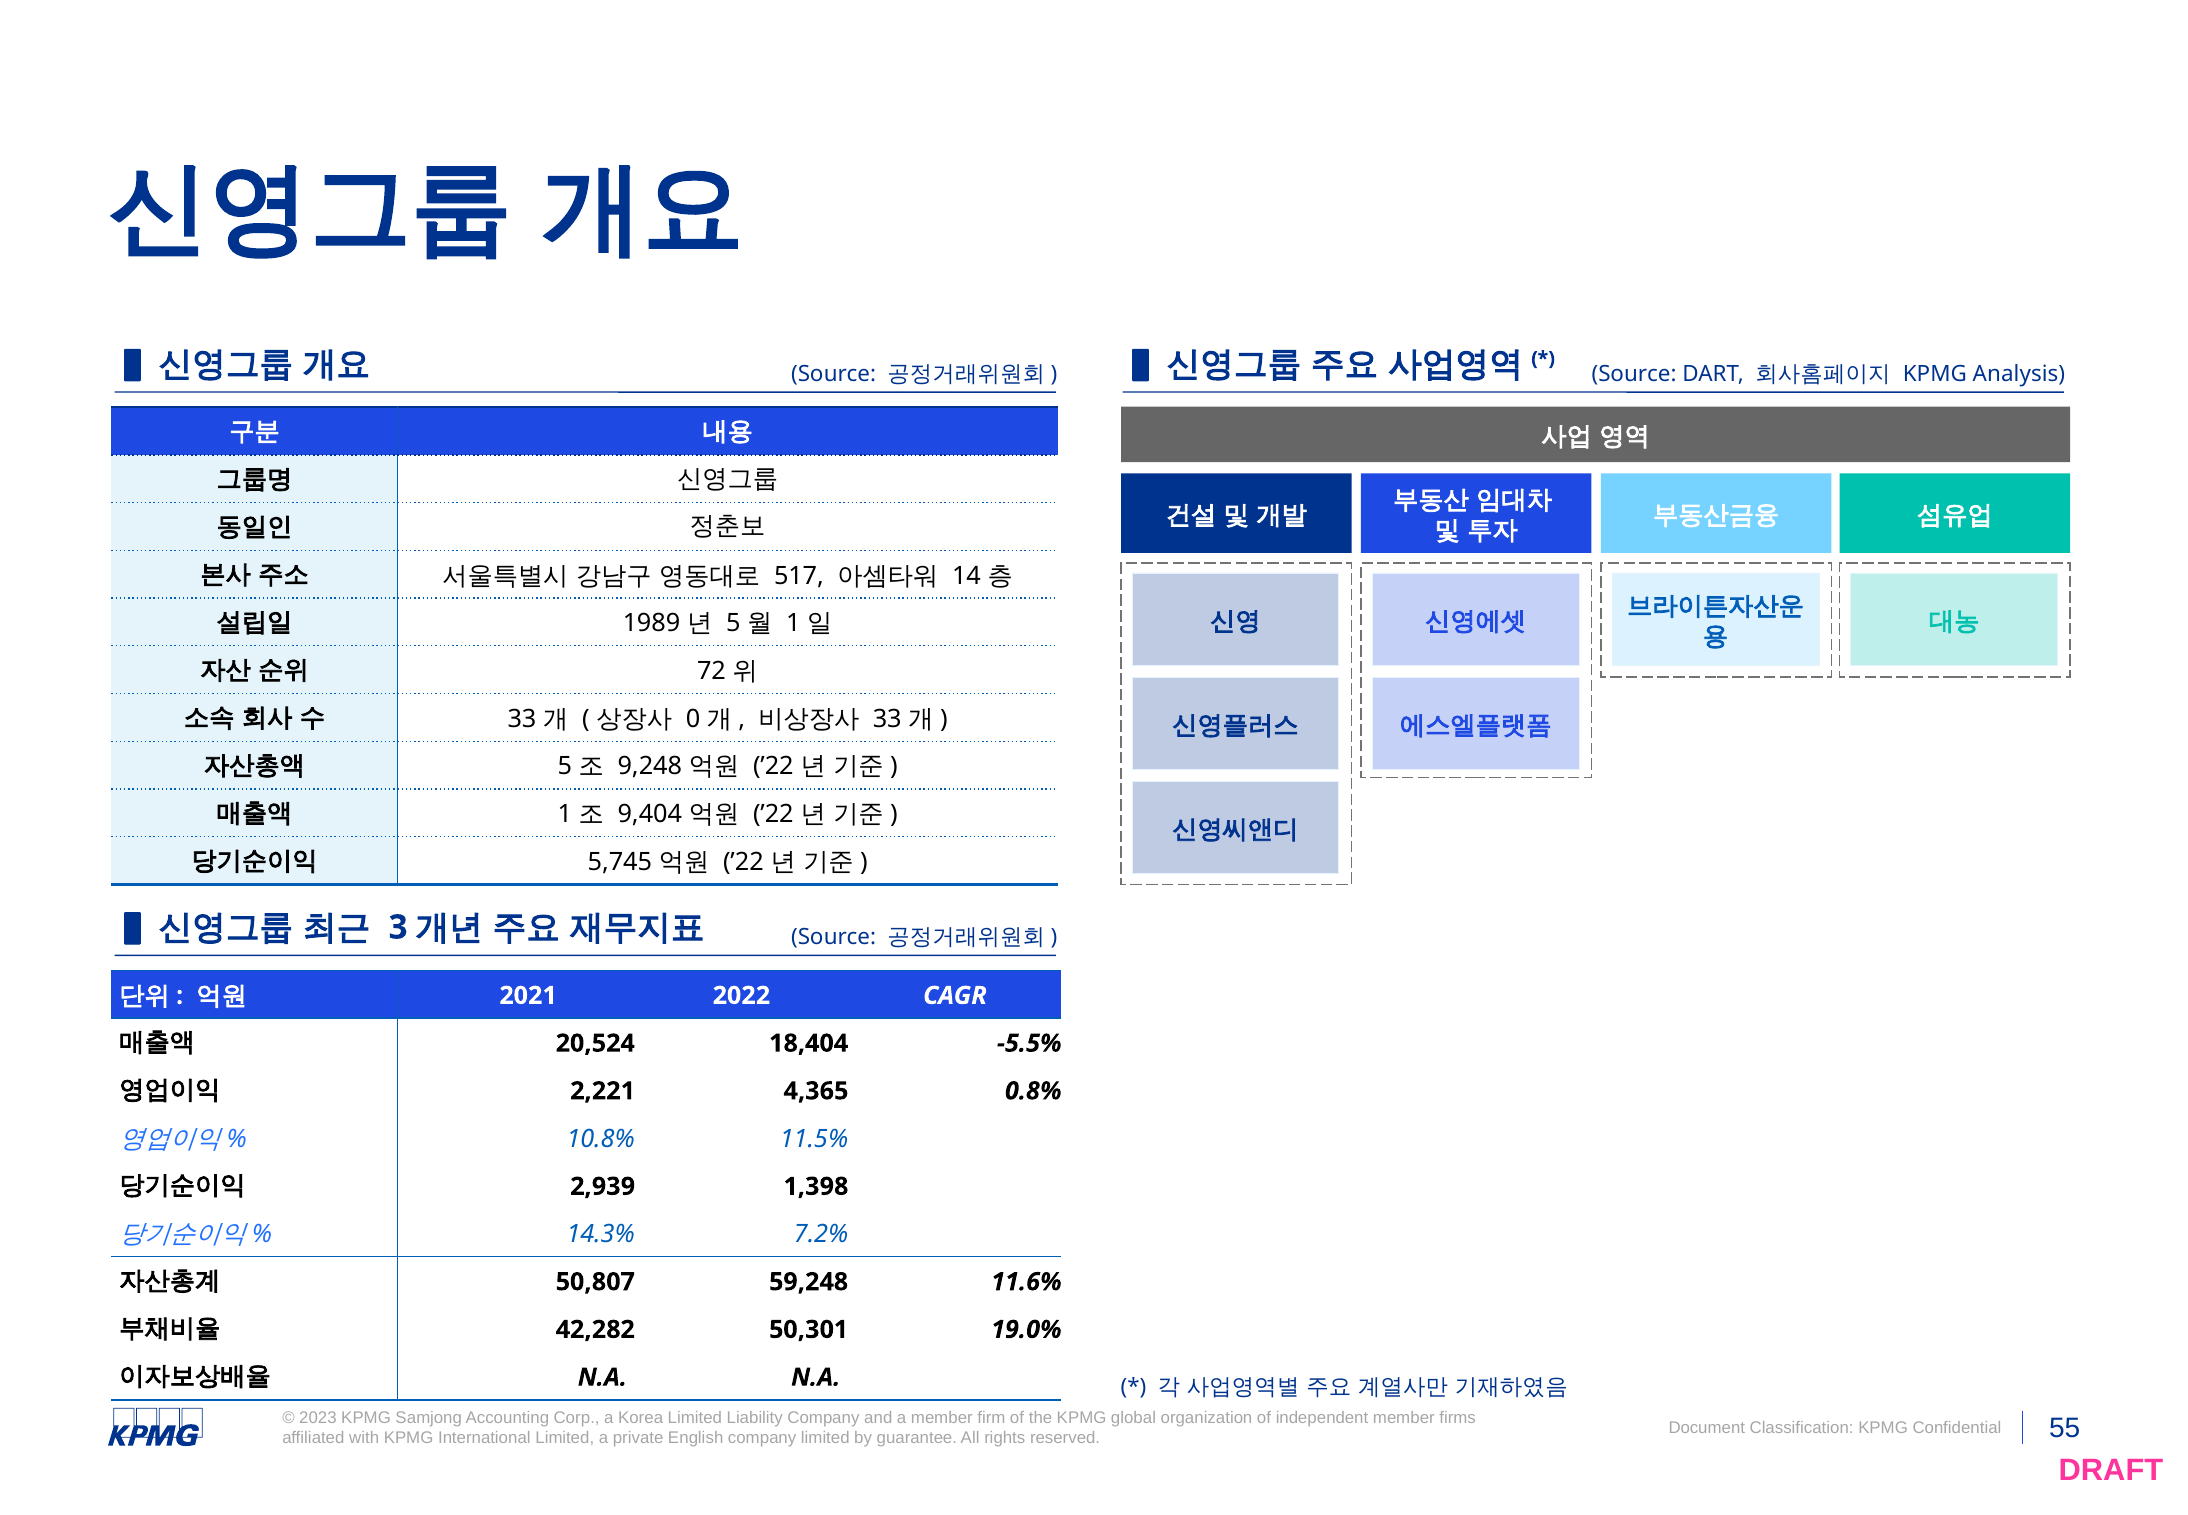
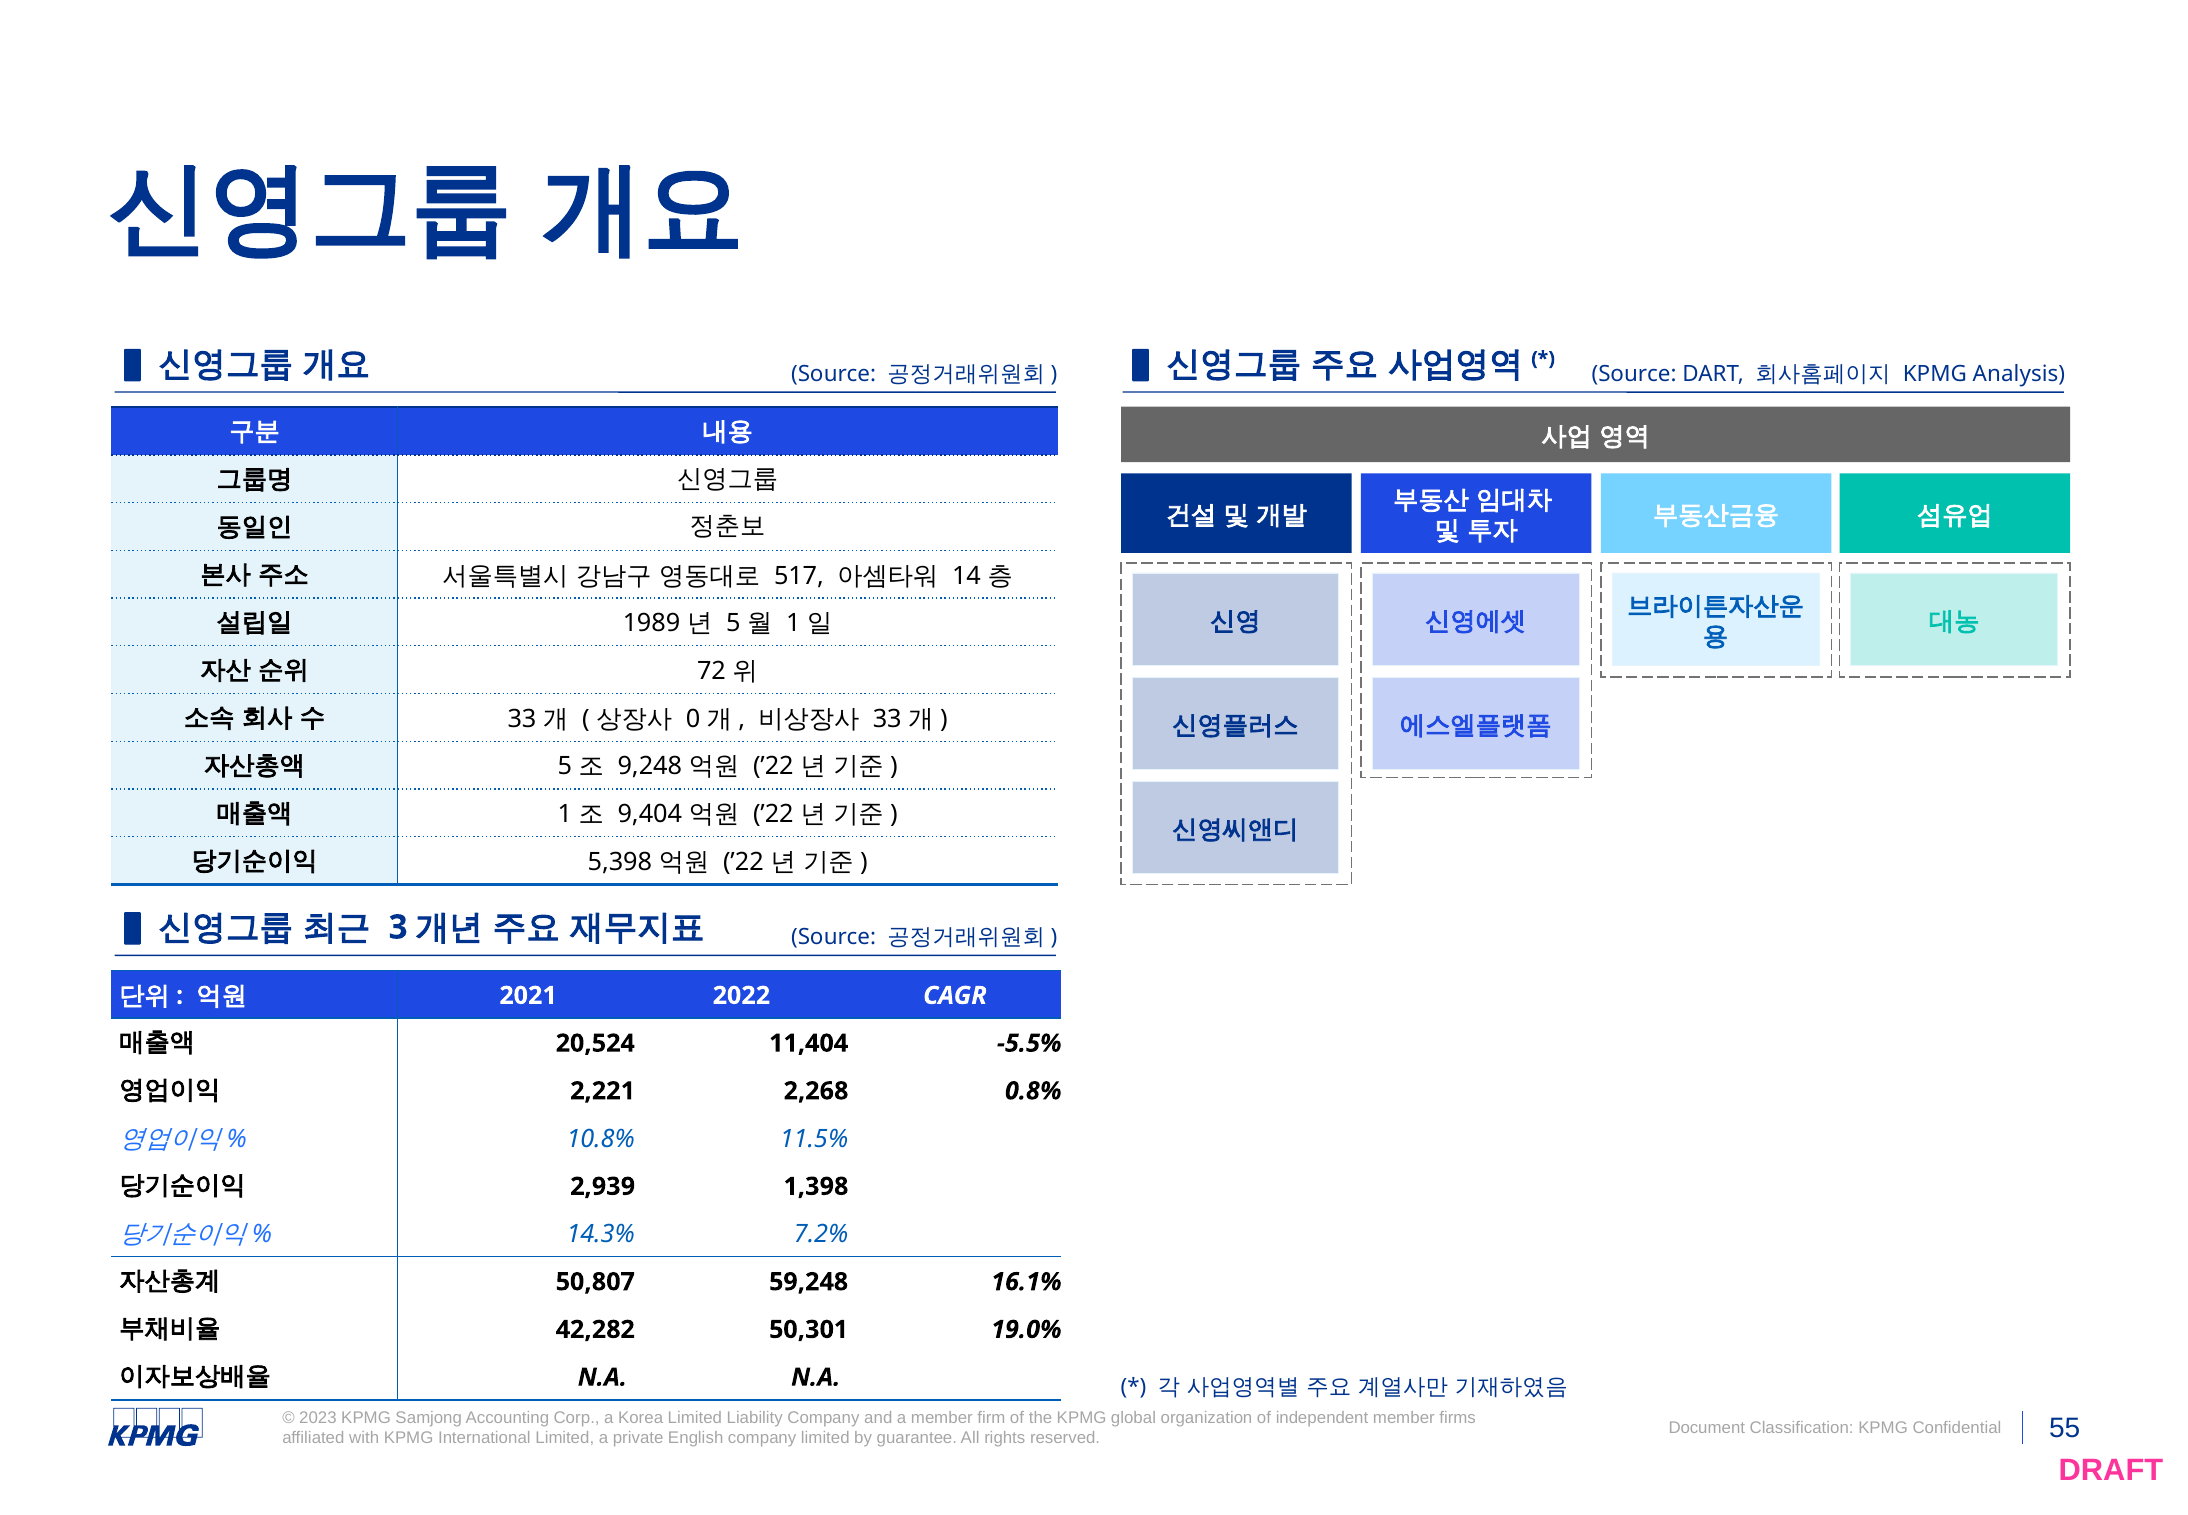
5,745: 5,745 -> 5,398
18,404: 18,404 -> 11,404
4,365: 4,365 -> 2,268
11.6%: 11.6% -> 16.1%
